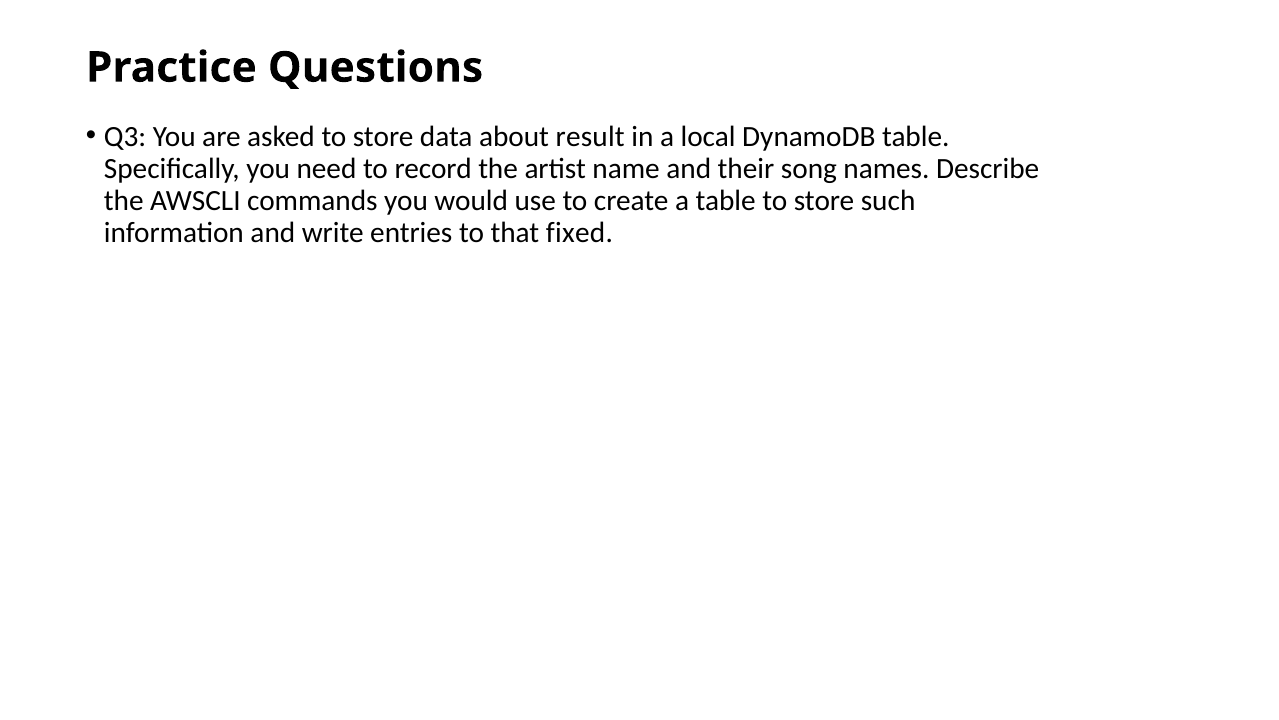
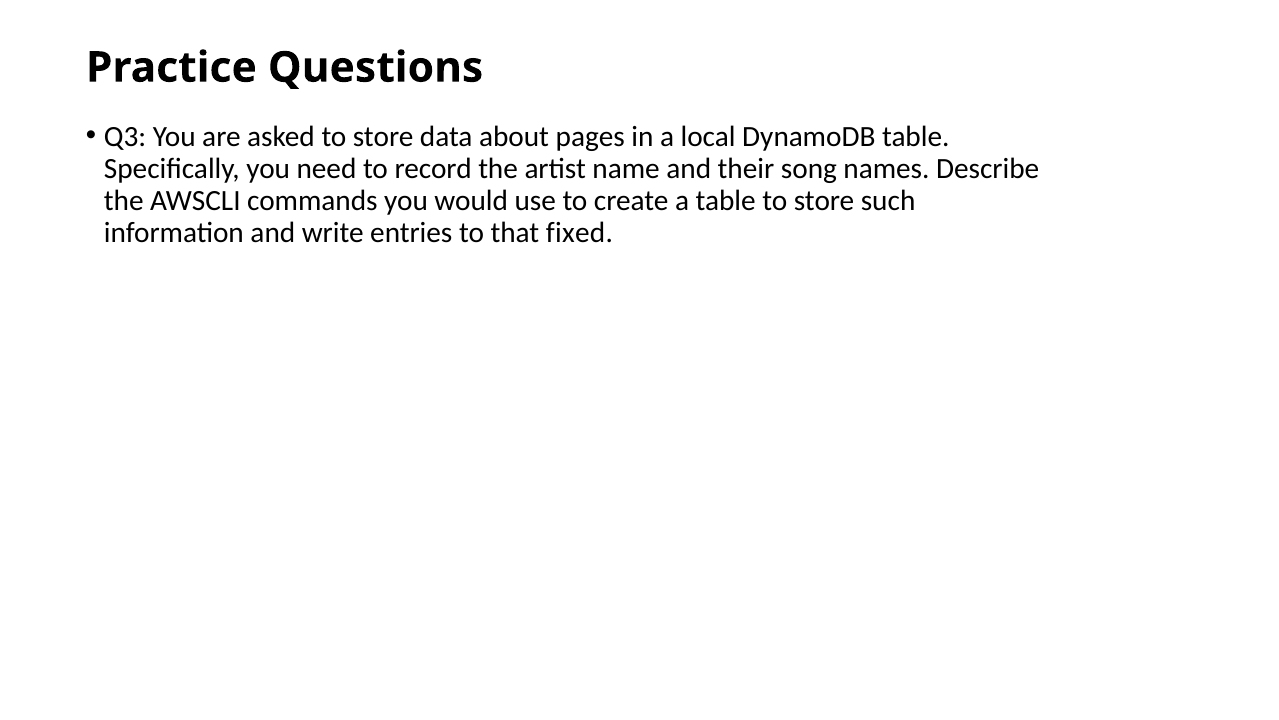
result: result -> pages
